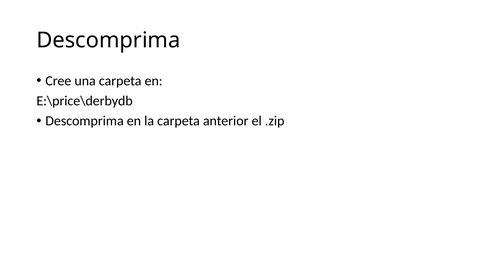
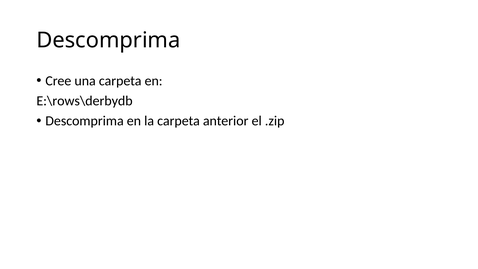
E:\price\derbydb: E:\price\derbydb -> E:\rows\derbydb
